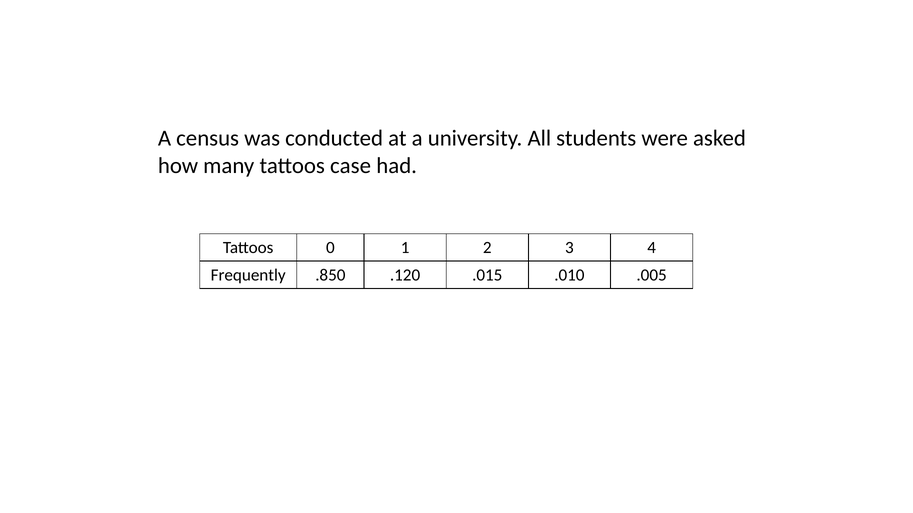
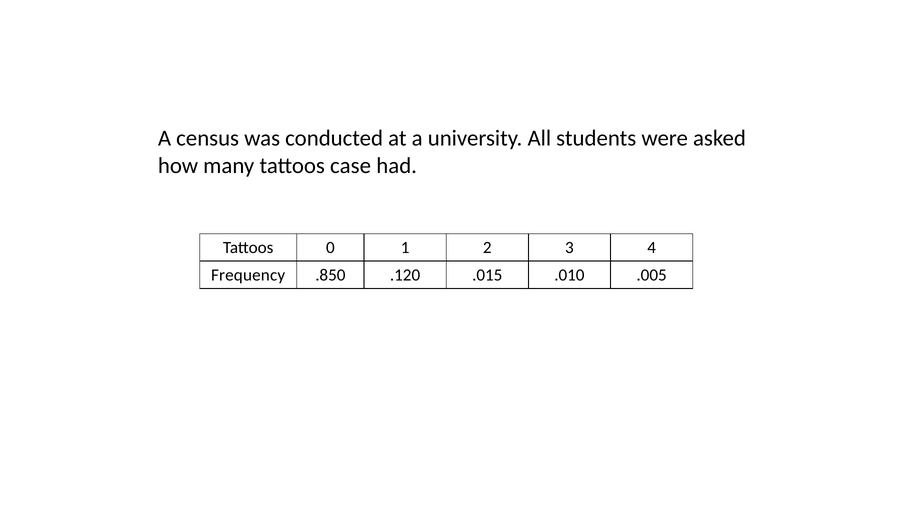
Frequently: Frequently -> Frequency
